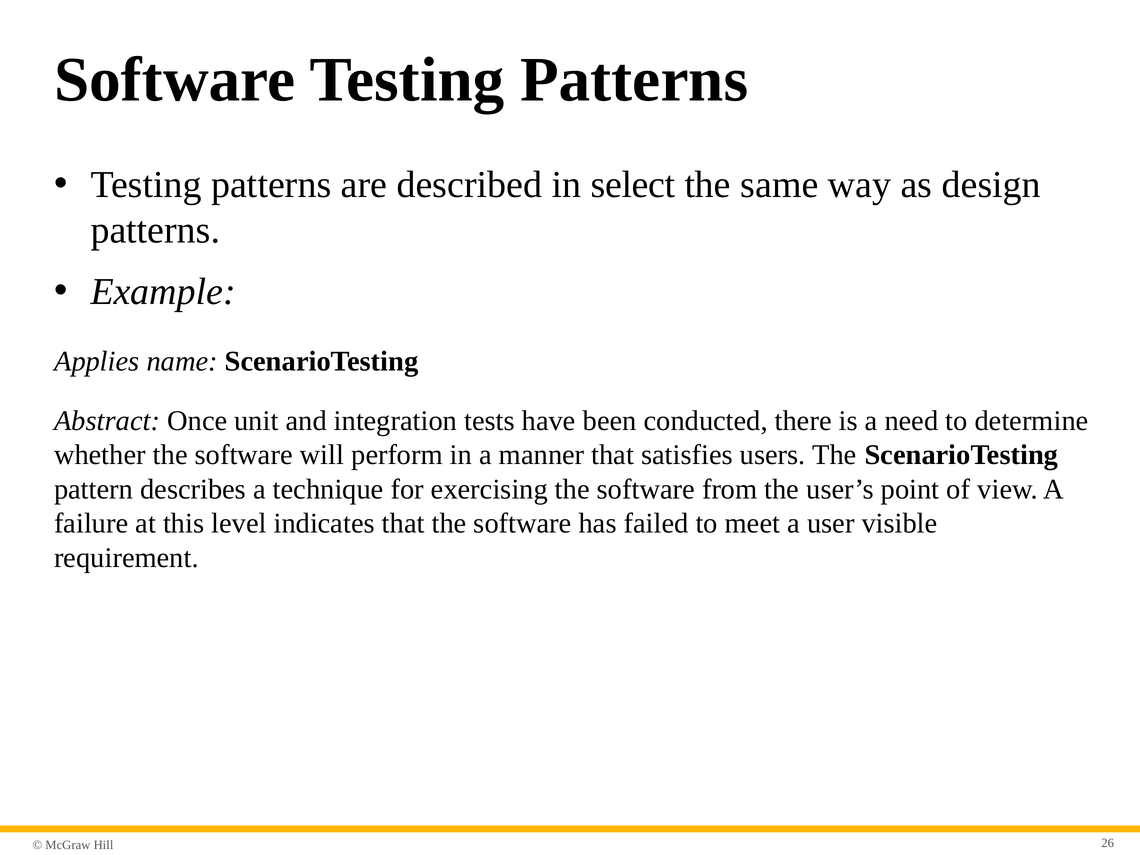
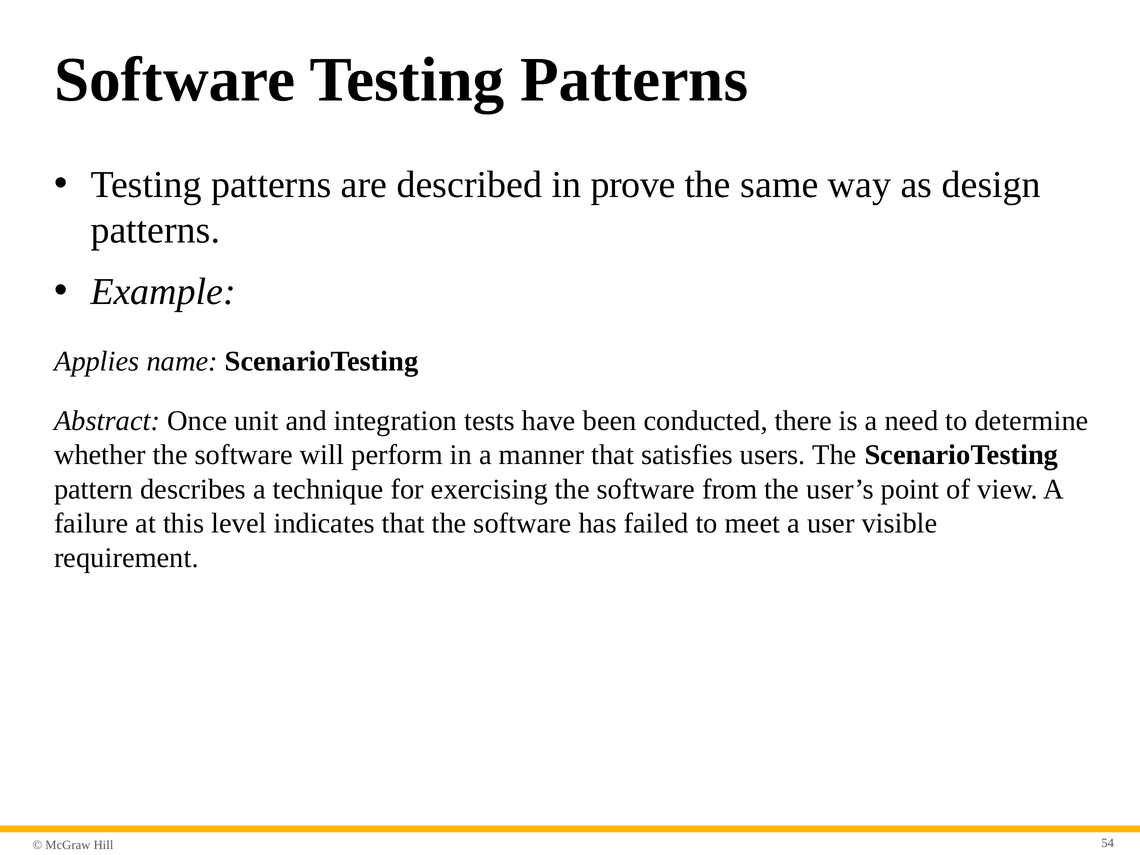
select: select -> prove
26: 26 -> 54
